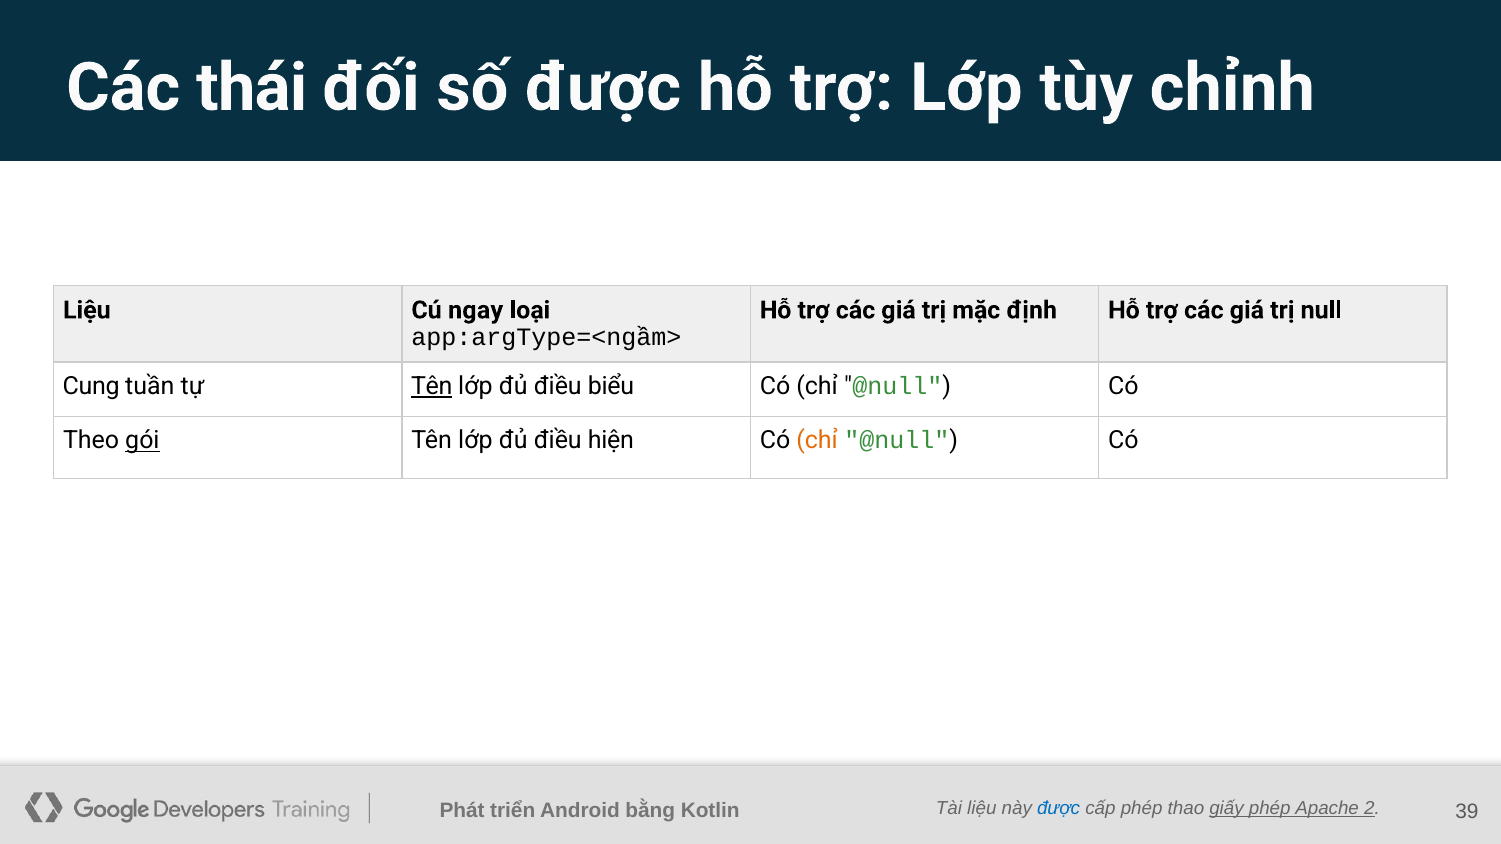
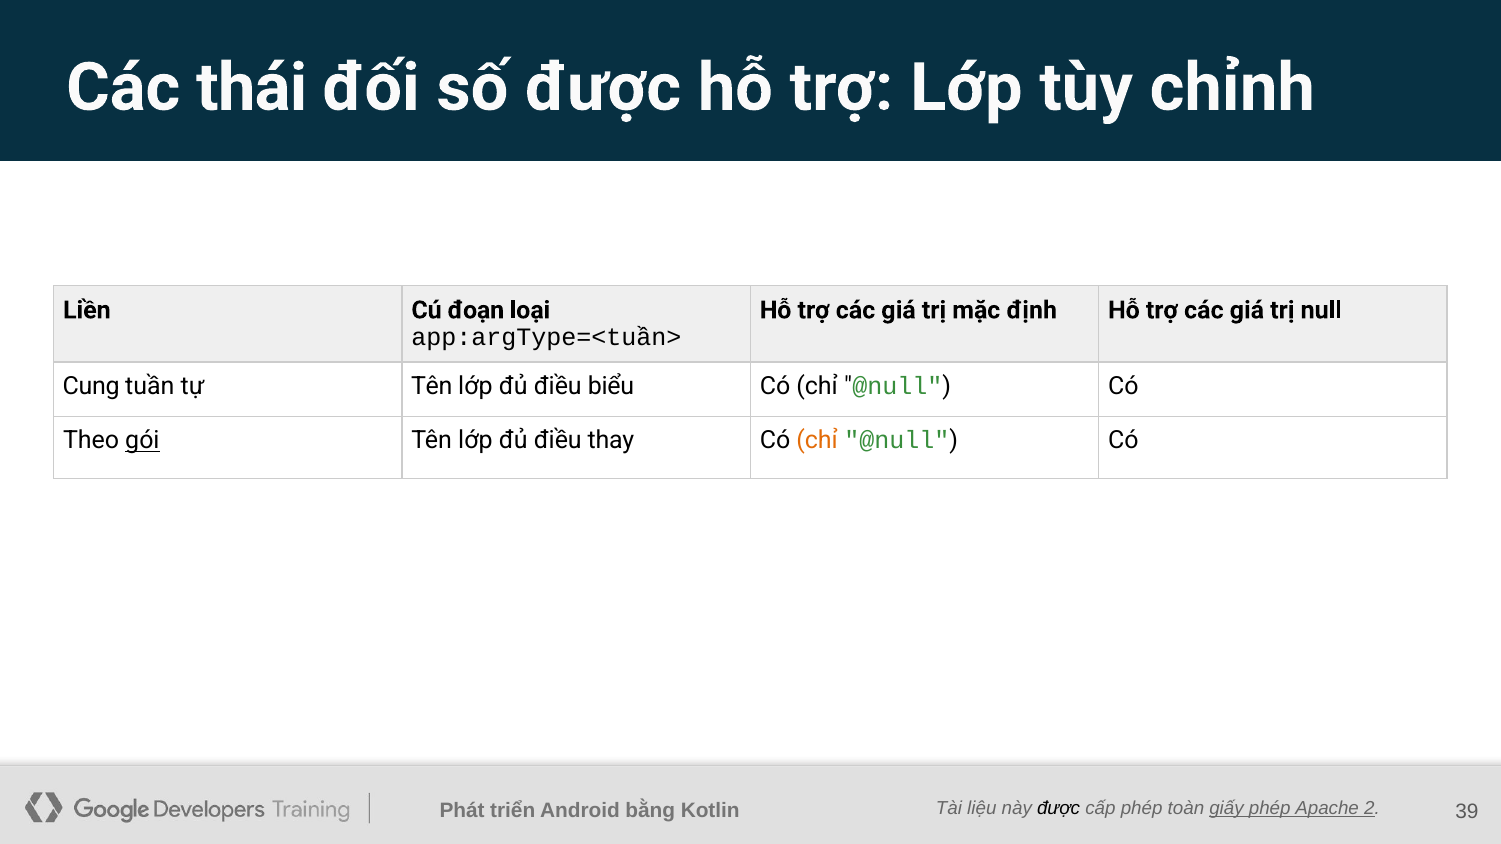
Liệu at (87, 310): Liệu -> Liền
ngay: ngay -> đoạn
app:argType=<ngầm>: app:argType=<ngầm> -> app:argType=<tuần>
Tên at (432, 387) underline: present -> none
hiện: hiện -> thay
được at (1059, 809) colour: blue -> black
thao: thao -> toàn
